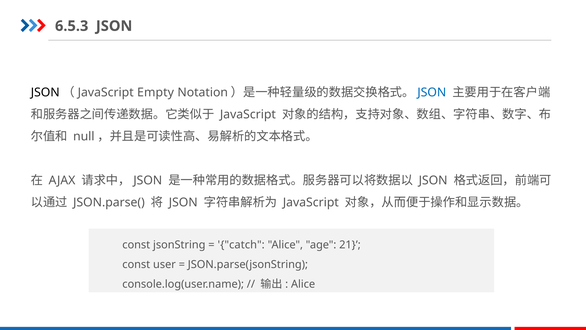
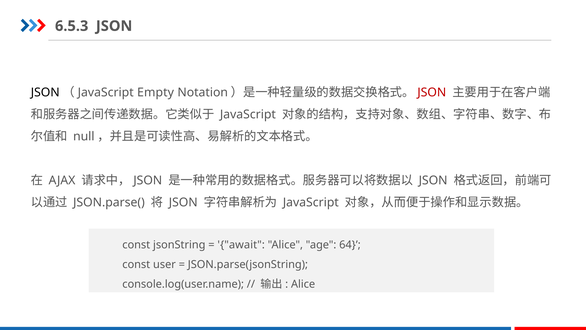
JSON at (432, 93) colour: blue -> red
catch: catch -> await
21: 21 -> 64
